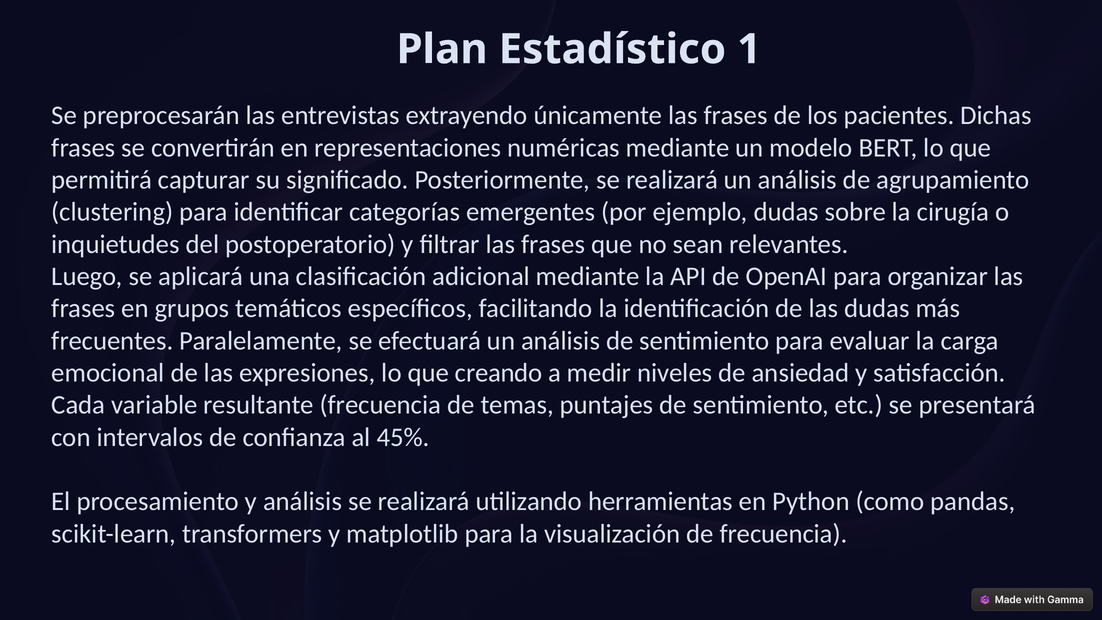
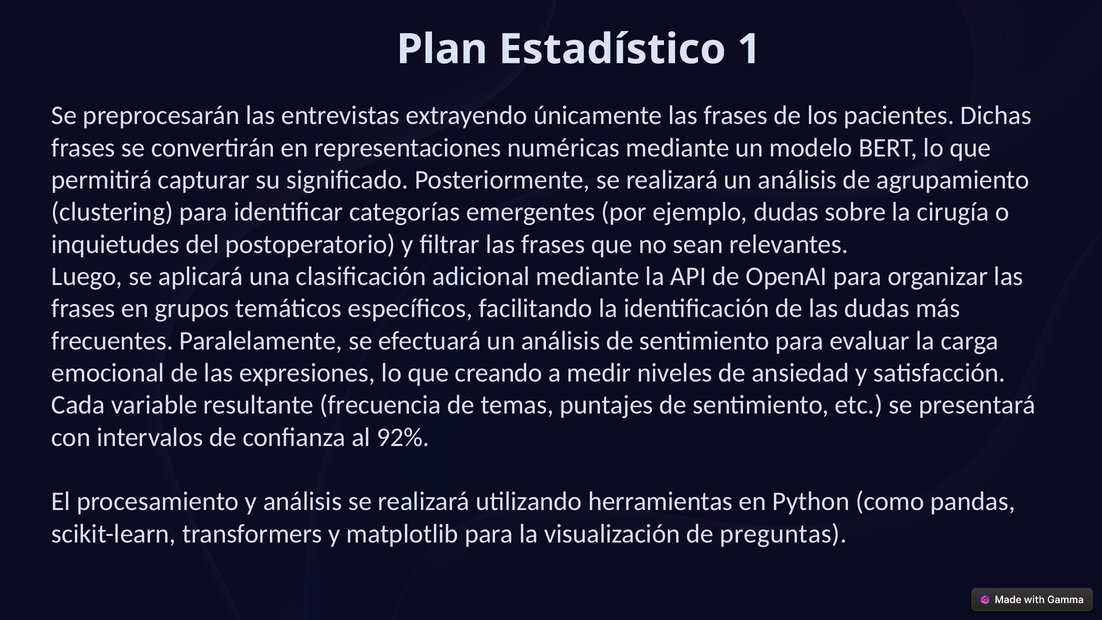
45%: 45% -> 92%
de frecuencia: frecuencia -> preguntas
